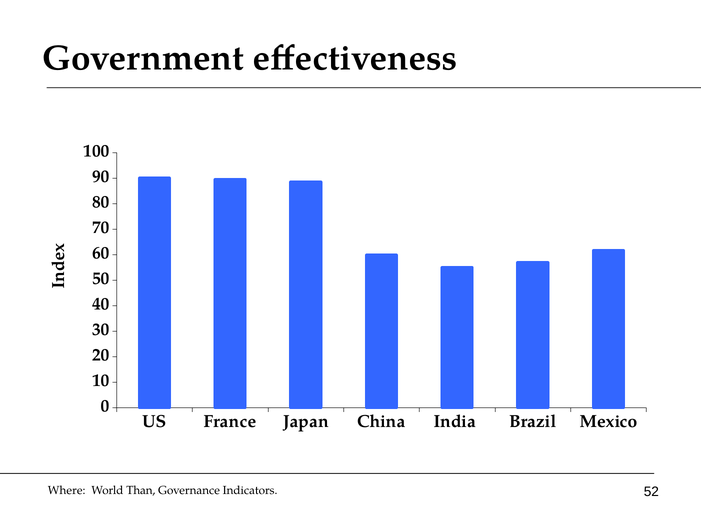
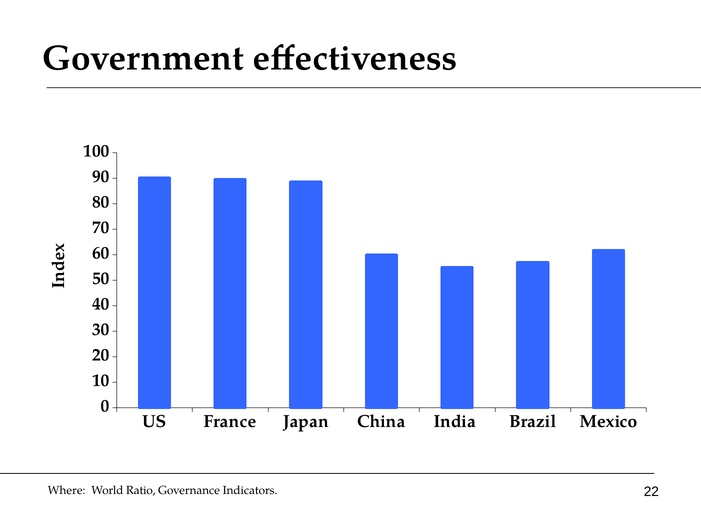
Than: Than -> Ratio
52: 52 -> 22
